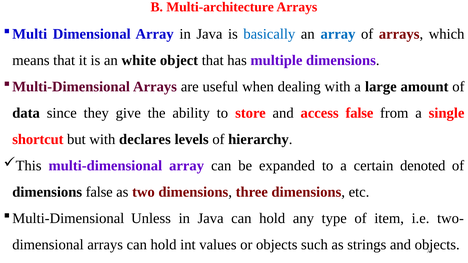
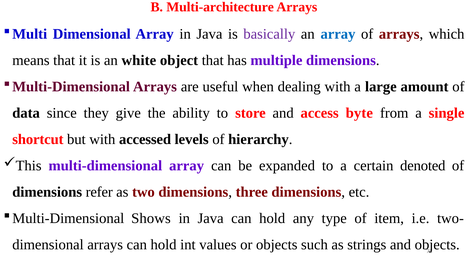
basically colour: blue -> purple
access false: false -> byte
declares: declares -> accessed
dimensions false: false -> refer
Unless: Unless -> Shows
